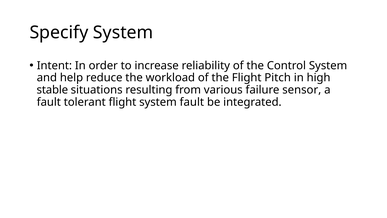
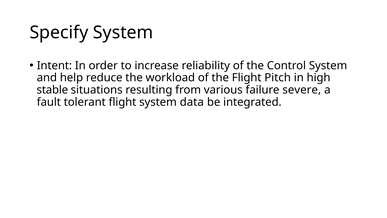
sensor: sensor -> severe
system fault: fault -> data
